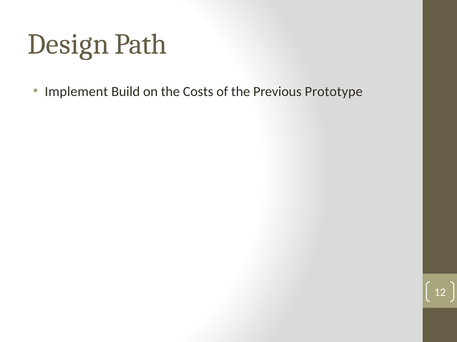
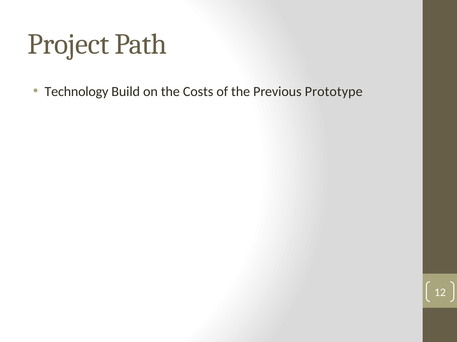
Design: Design -> Project
Implement: Implement -> Technology
